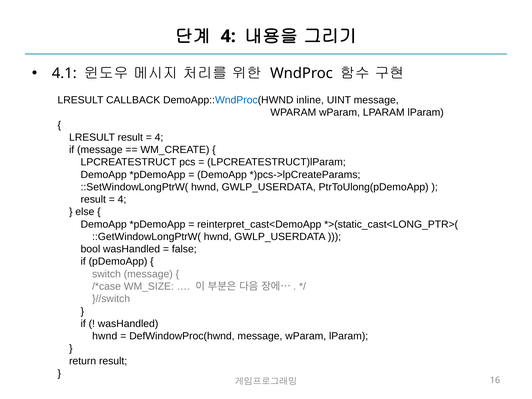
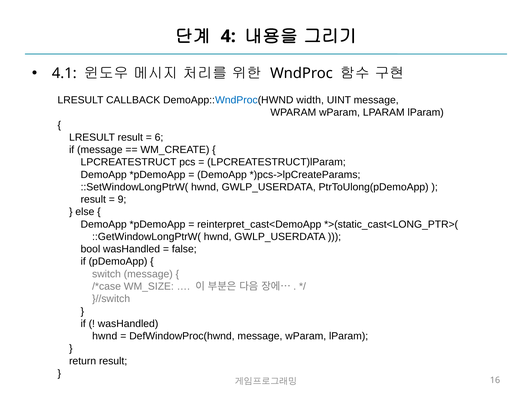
inline: inline -> width
4 at (159, 137): 4 -> 6
4 at (122, 199): 4 -> 9
